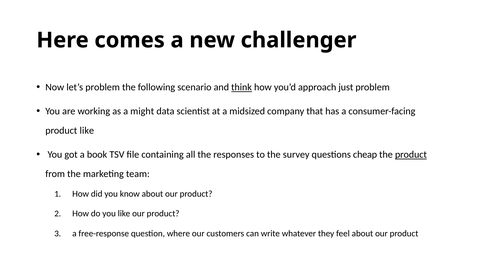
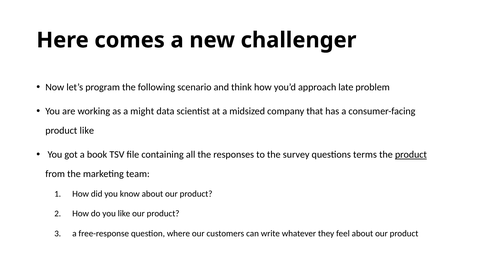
let’s problem: problem -> program
think underline: present -> none
just: just -> late
cheap: cheap -> terms
